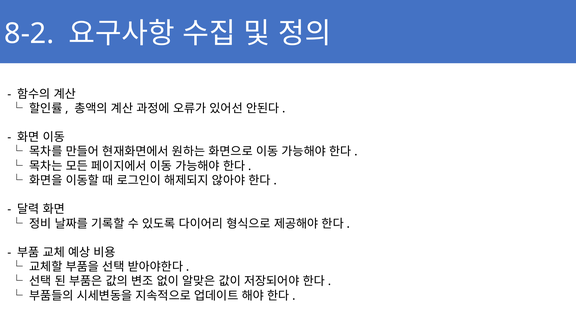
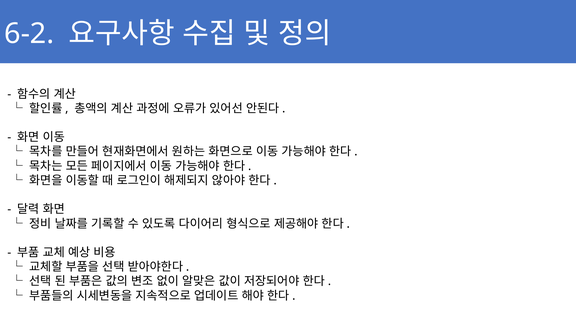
8-2: 8-2 -> 6-2
